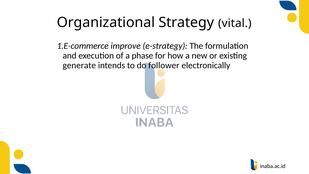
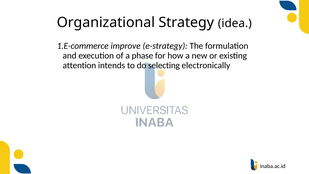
vital: vital -> idea
generate: generate -> attention
follower: follower -> selecting
